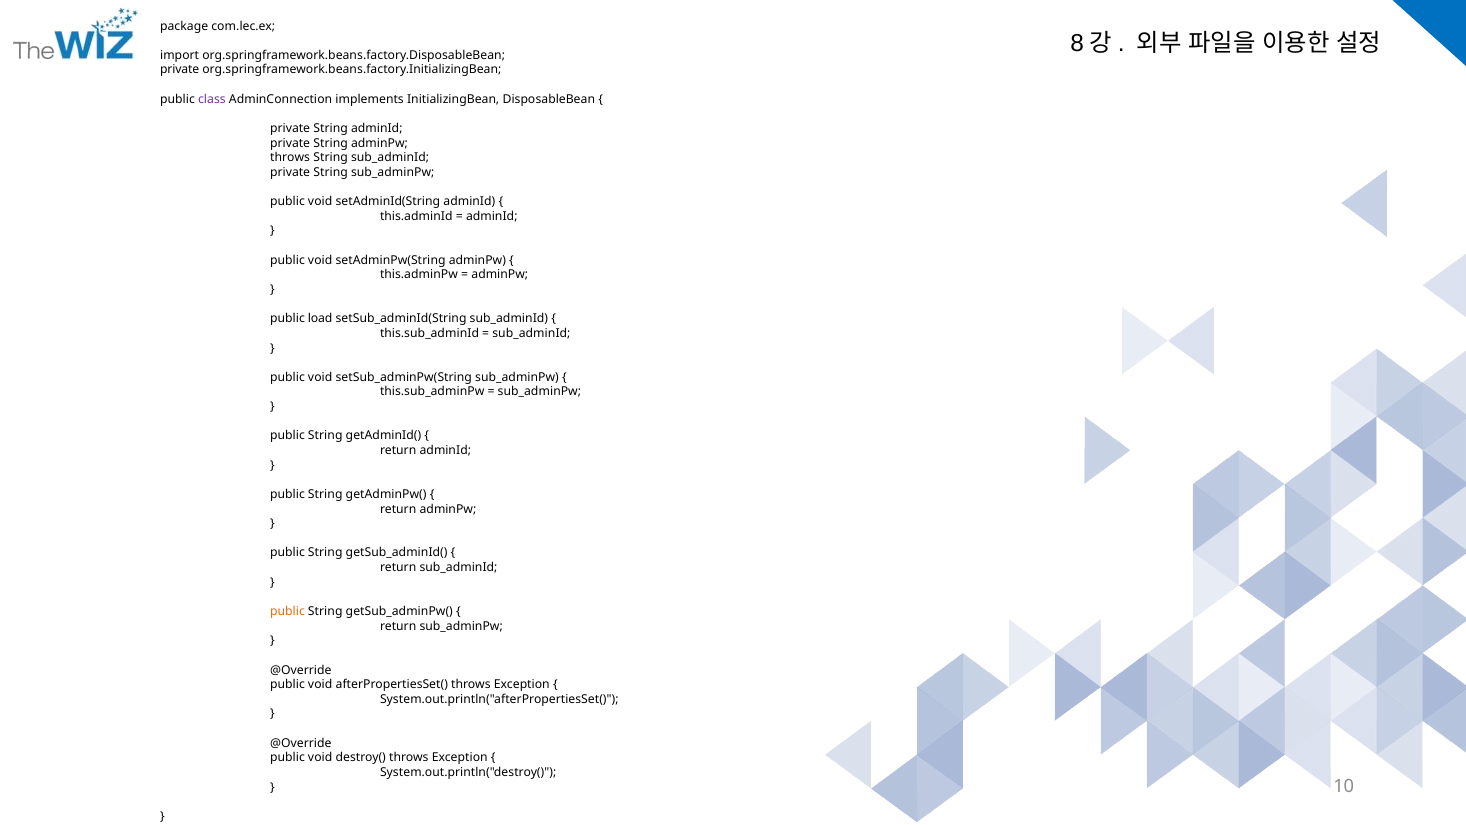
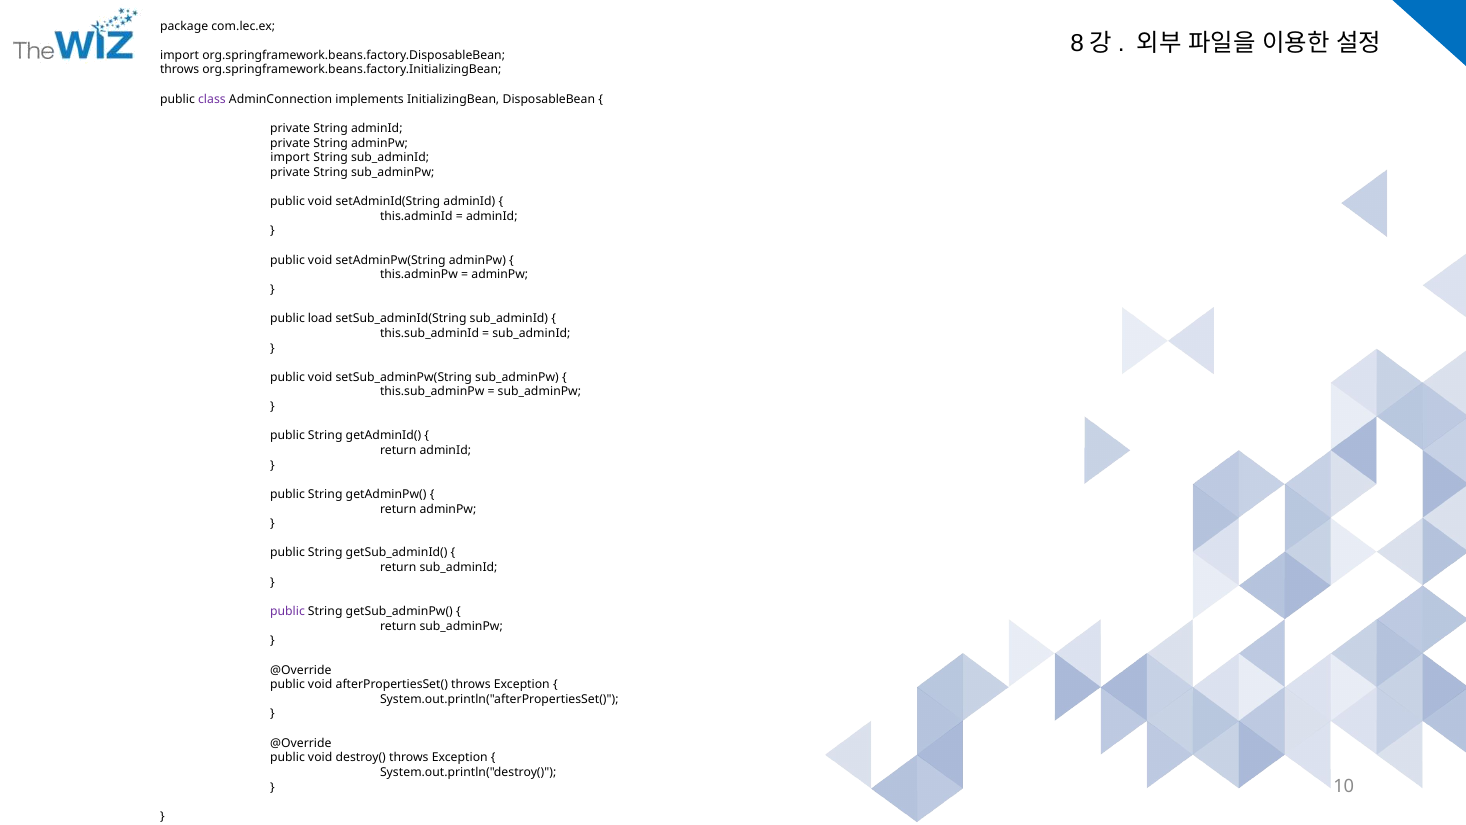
private at (180, 70): private -> throws
throws at (290, 158): throws -> import
public at (287, 611) colour: orange -> purple
